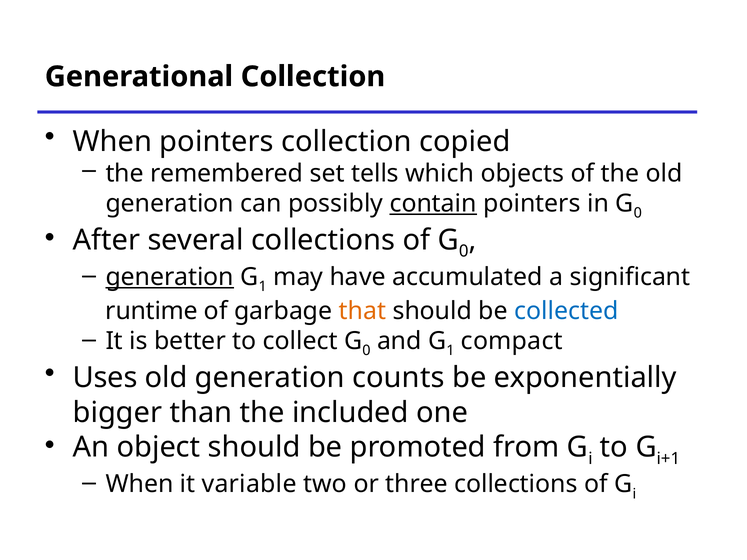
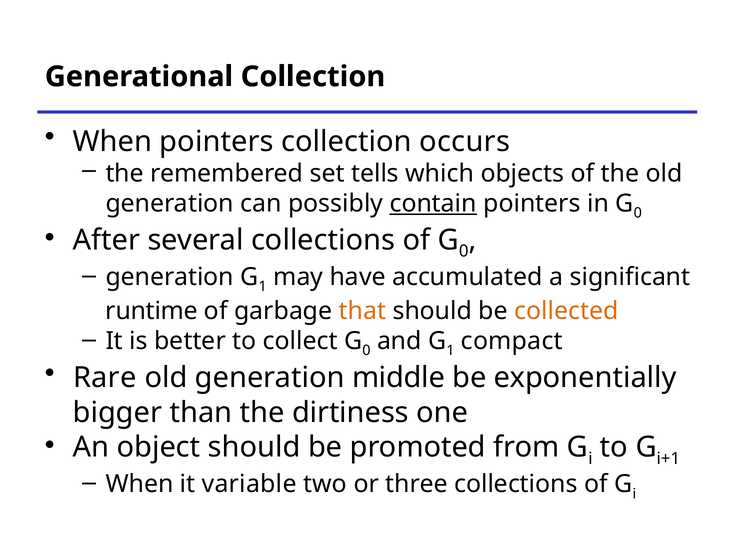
copied: copied -> occurs
generation at (170, 277) underline: present -> none
collected colour: blue -> orange
Uses: Uses -> Rare
counts: counts -> middle
included: included -> dirtiness
